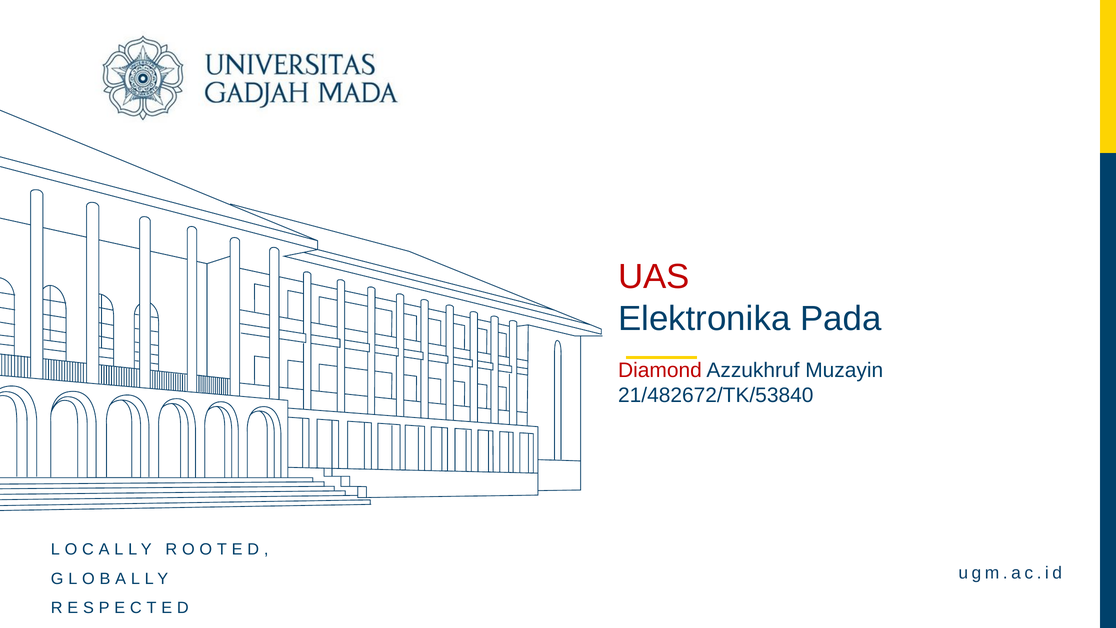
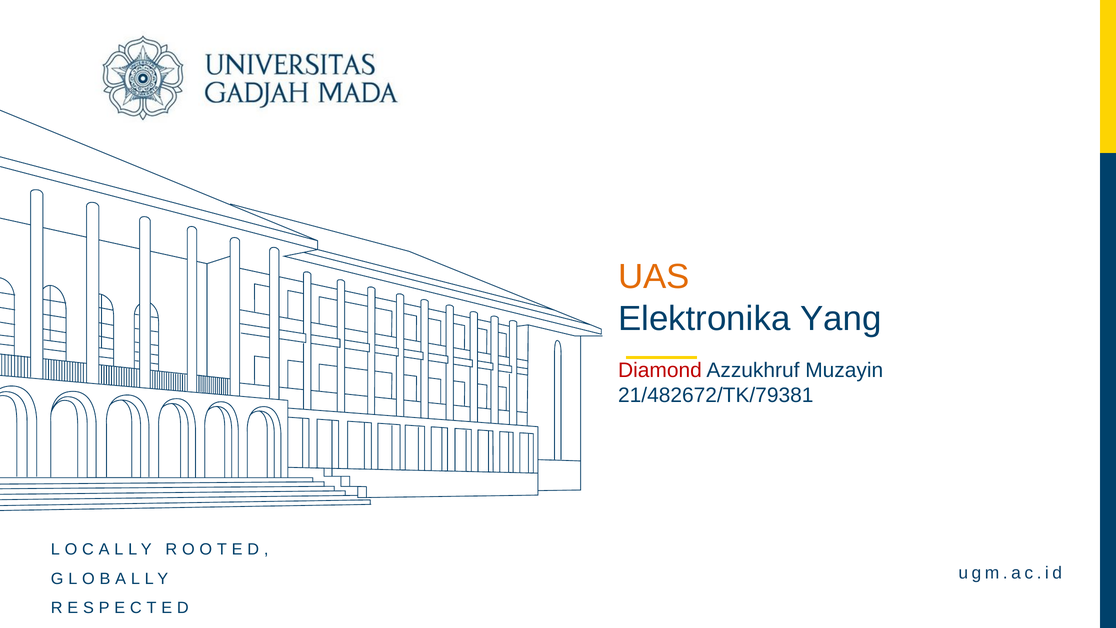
UAS colour: red -> orange
Pada: Pada -> Yang
21/482672/TK/53840: 21/482672/TK/53840 -> 21/482672/TK/79381
